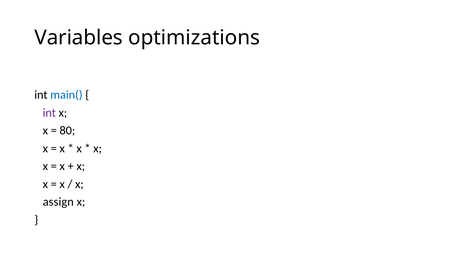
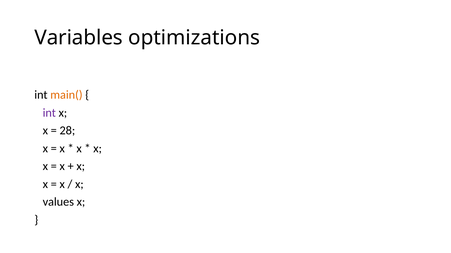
main( colour: blue -> orange
80: 80 -> 28
assign: assign -> values
